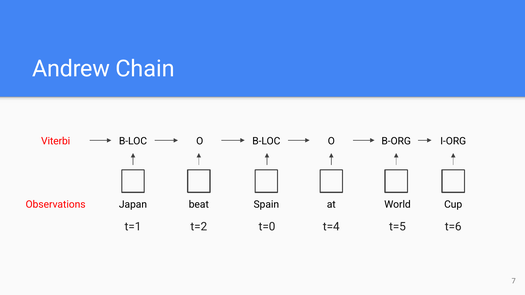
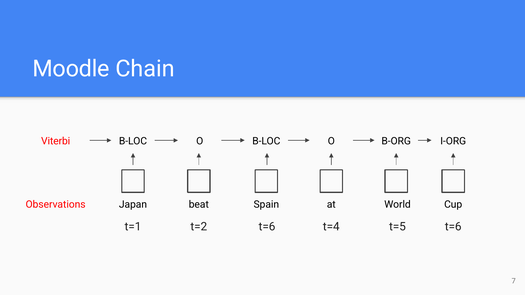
Andrew: Andrew -> Moodle
t=0 at (267, 227): t=0 -> t=6
